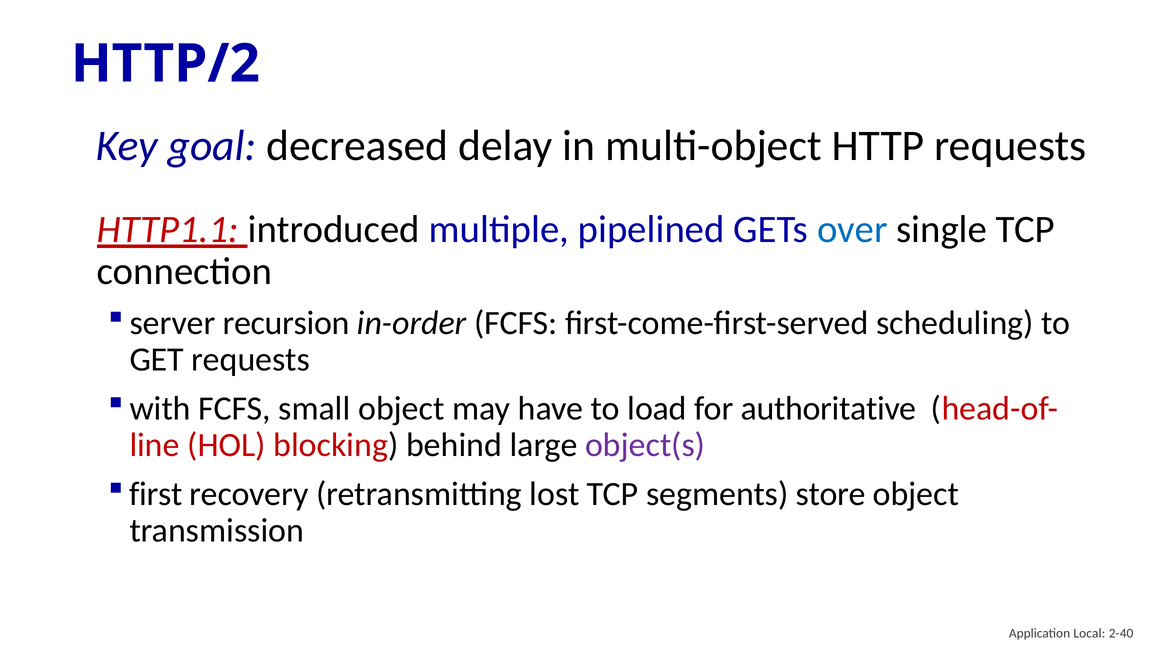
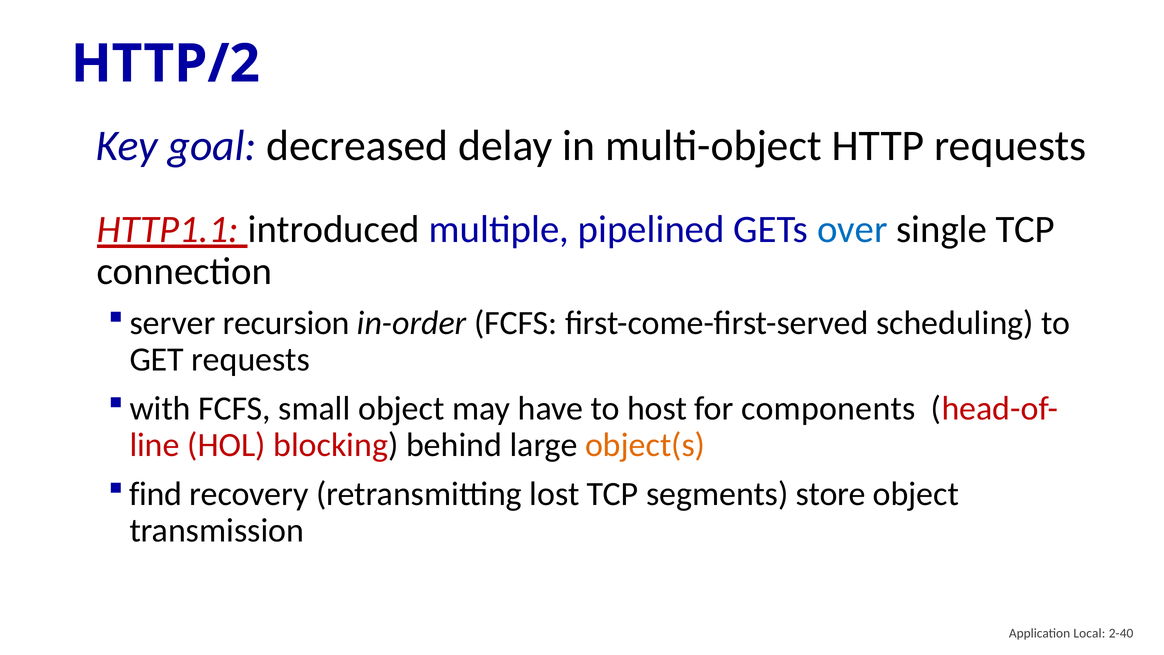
load: load -> host
authoritative: authoritative -> components
object(s colour: purple -> orange
first: first -> find
